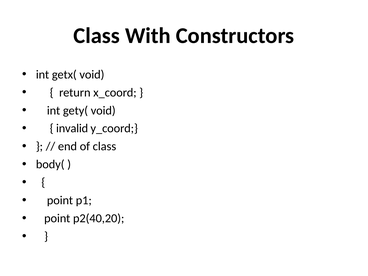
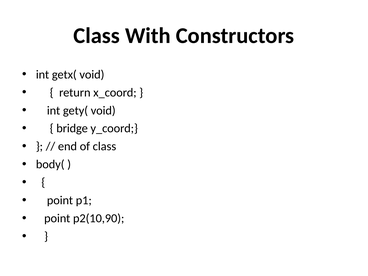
invalid: invalid -> bridge
p2(40,20: p2(40,20 -> p2(10,90
